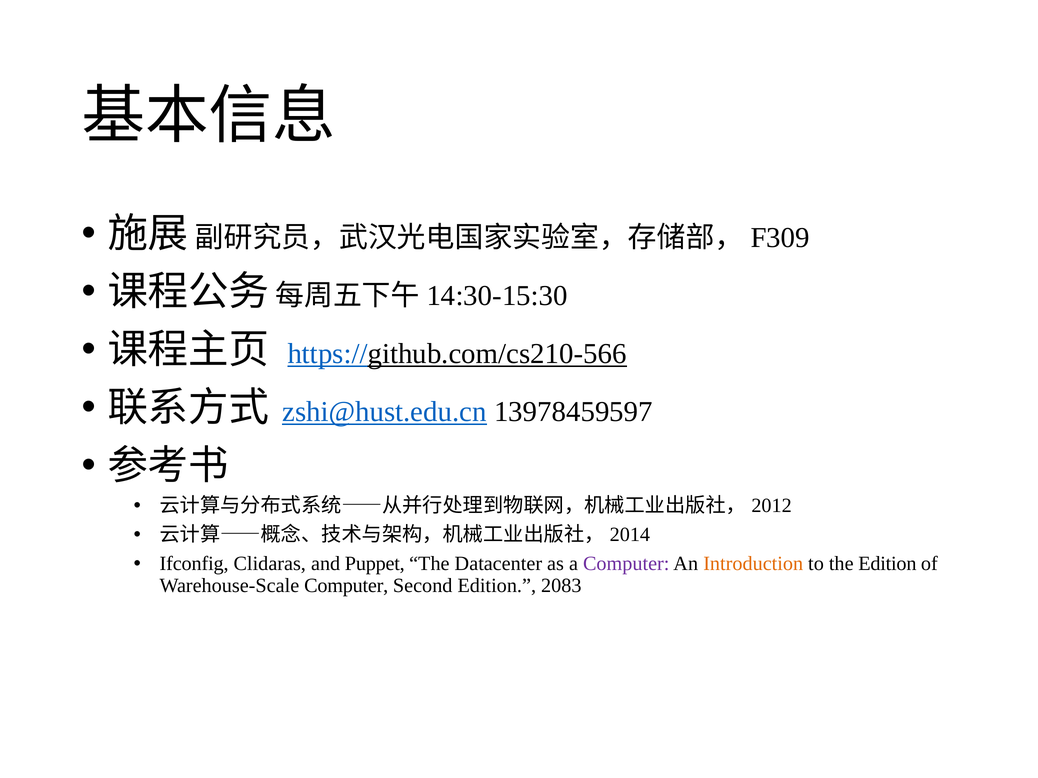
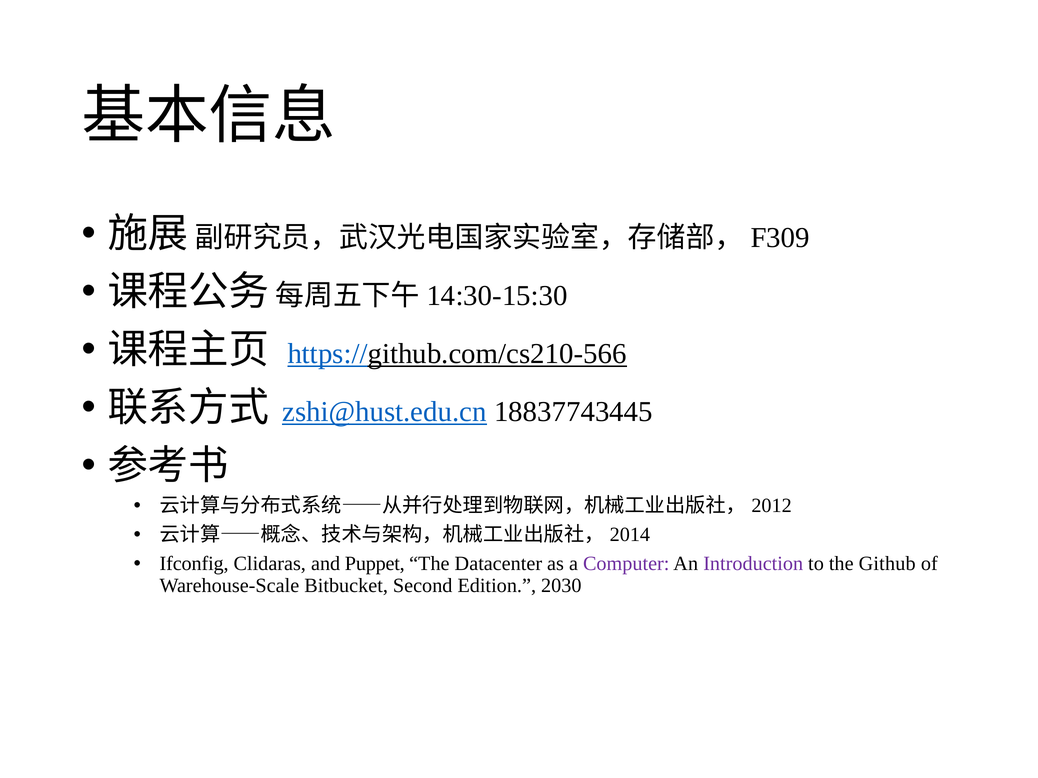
13978459597: 13978459597 -> 18837743445
Introduction colour: orange -> purple
the Edition: Edition -> Github
Warehouse-Scale Computer: Computer -> Bitbucket
2083: 2083 -> 2030
